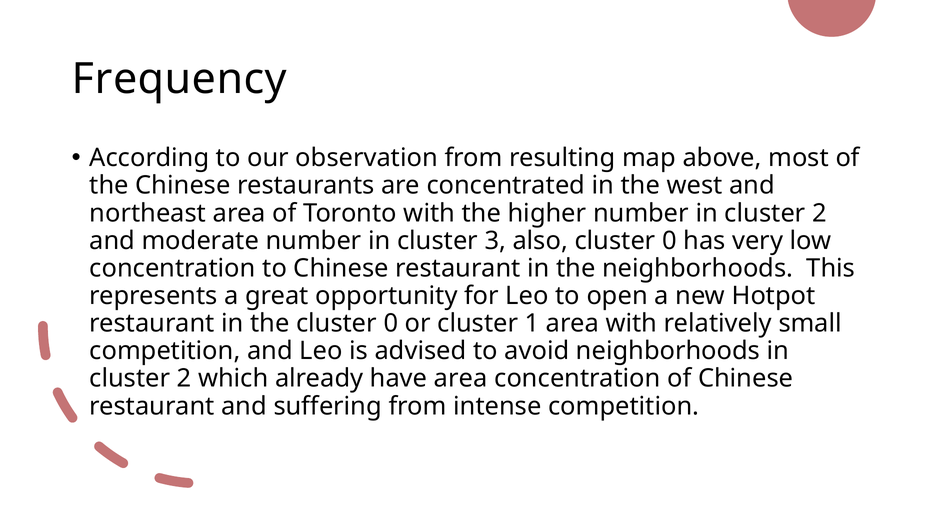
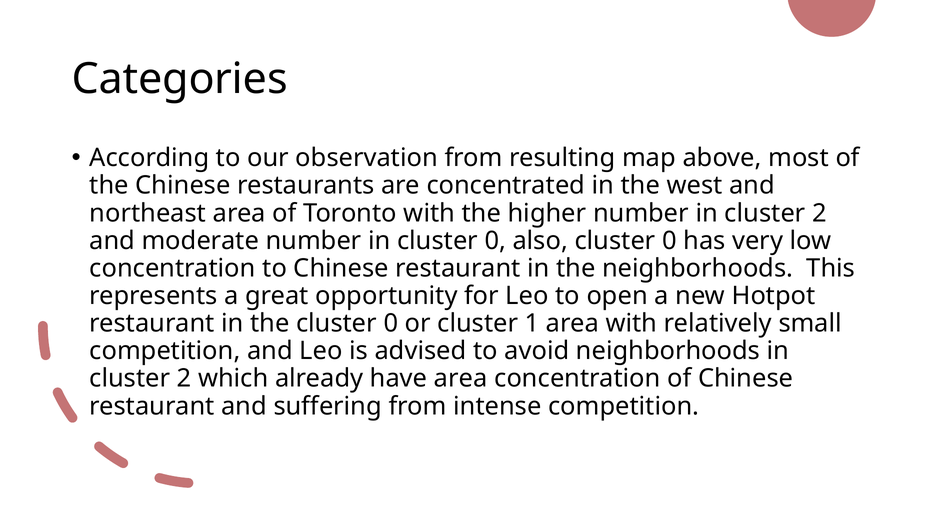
Frequency: Frequency -> Categories
in cluster 3: 3 -> 0
